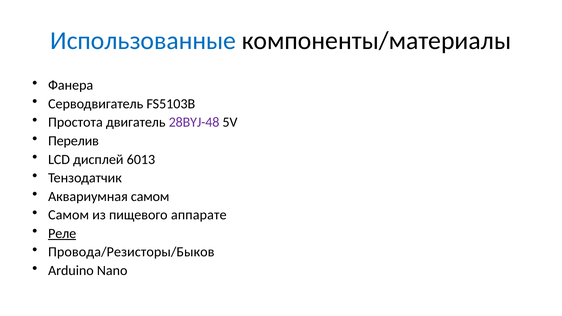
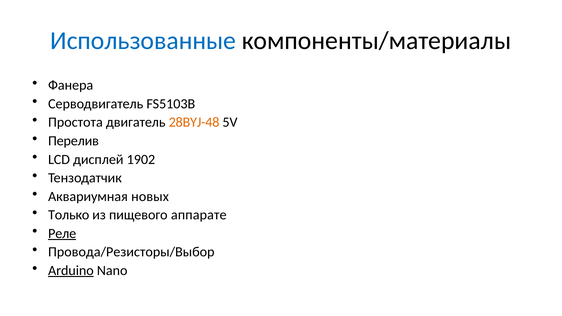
28BYJ-48 colour: purple -> orange
6013: 6013 -> 1902
Аквариумная самом: самом -> новых
Самом at (69, 215): Самом -> Только
Провода/Резисторы/Быков: Провода/Резисторы/Быков -> Провода/Резисторы/Выбор
Arduino underline: none -> present
